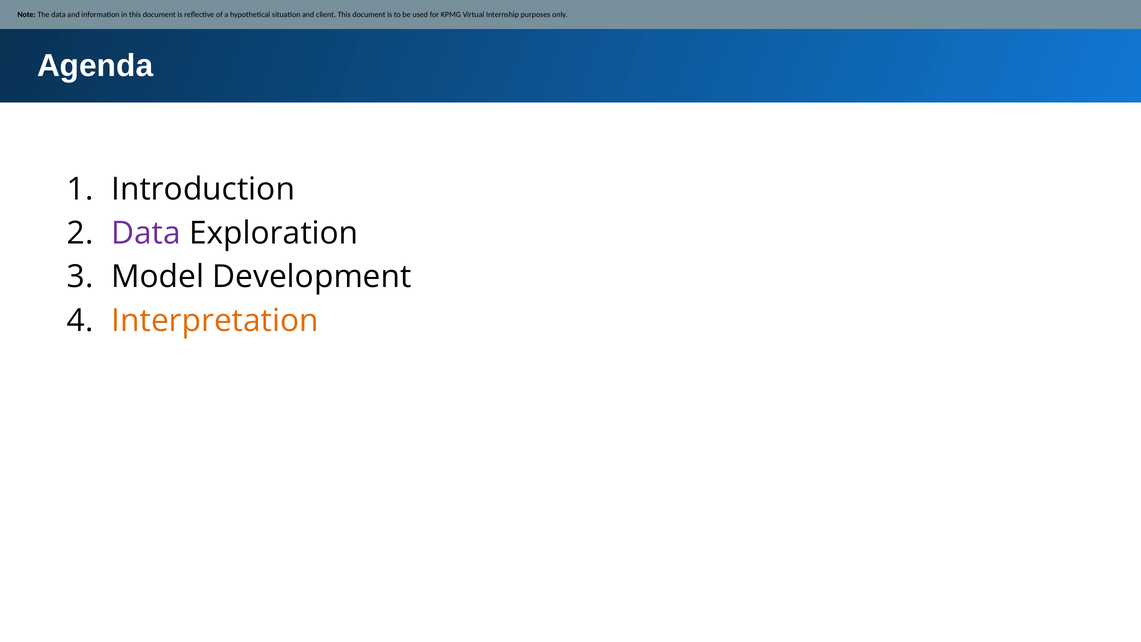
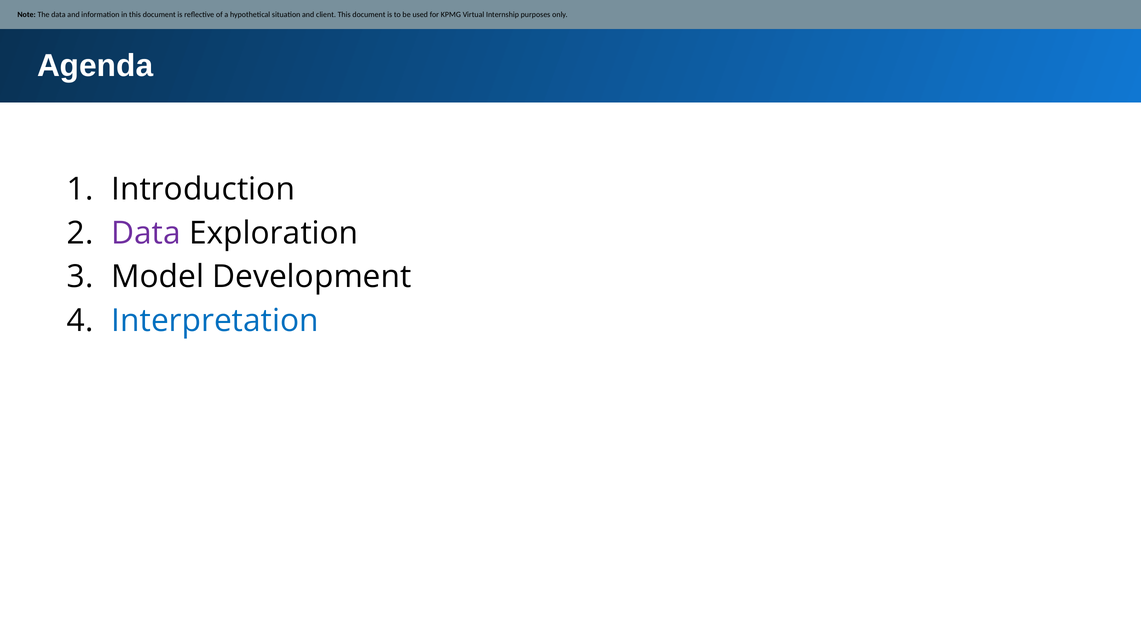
Interpretation colour: orange -> blue
